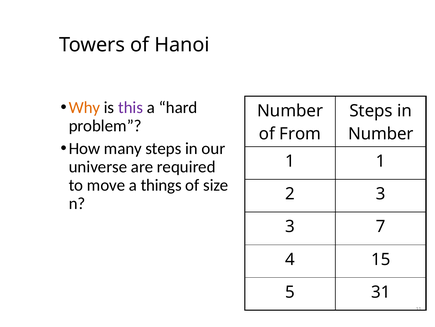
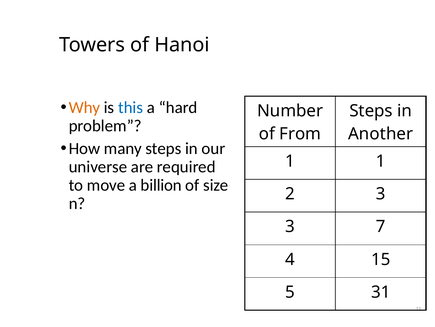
this colour: purple -> blue
Number at (381, 134): Number -> Another
things: things -> billion
